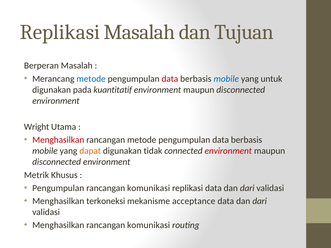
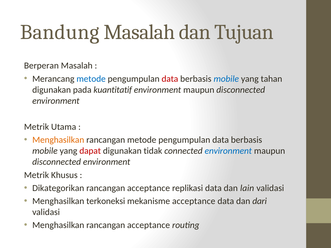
Replikasi at (60, 32): Replikasi -> Bandung
untuk: untuk -> tahan
Wright at (37, 127): Wright -> Metrik
Menghasilkan at (58, 140) colour: red -> orange
dapat colour: orange -> red
environment at (228, 151) colour: red -> blue
Pengumpulan at (58, 188): Pengumpulan -> Dikategorikan
komunikasi at (149, 188): komunikasi -> acceptance
replikasi data dan dari: dari -> lain
Menghasilkan rancangan komunikasi: komunikasi -> acceptance
